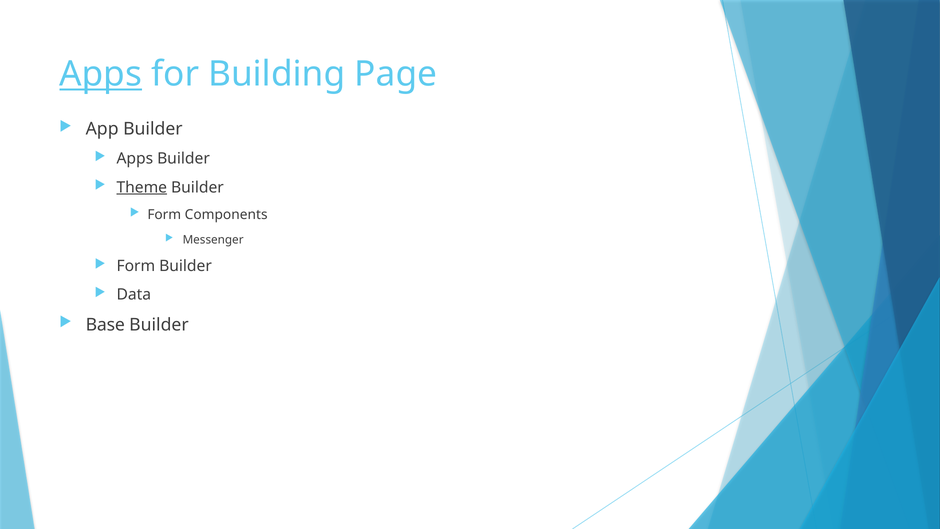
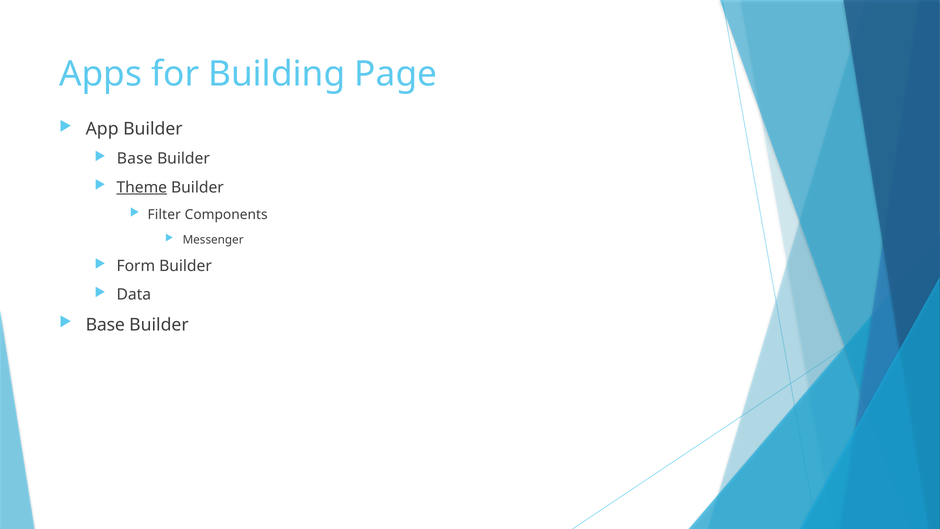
Apps at (101, 74) underline: present -> none
Apps at (135, 159): Apps -> Base
Form at (164, 215): Form -> Filter
